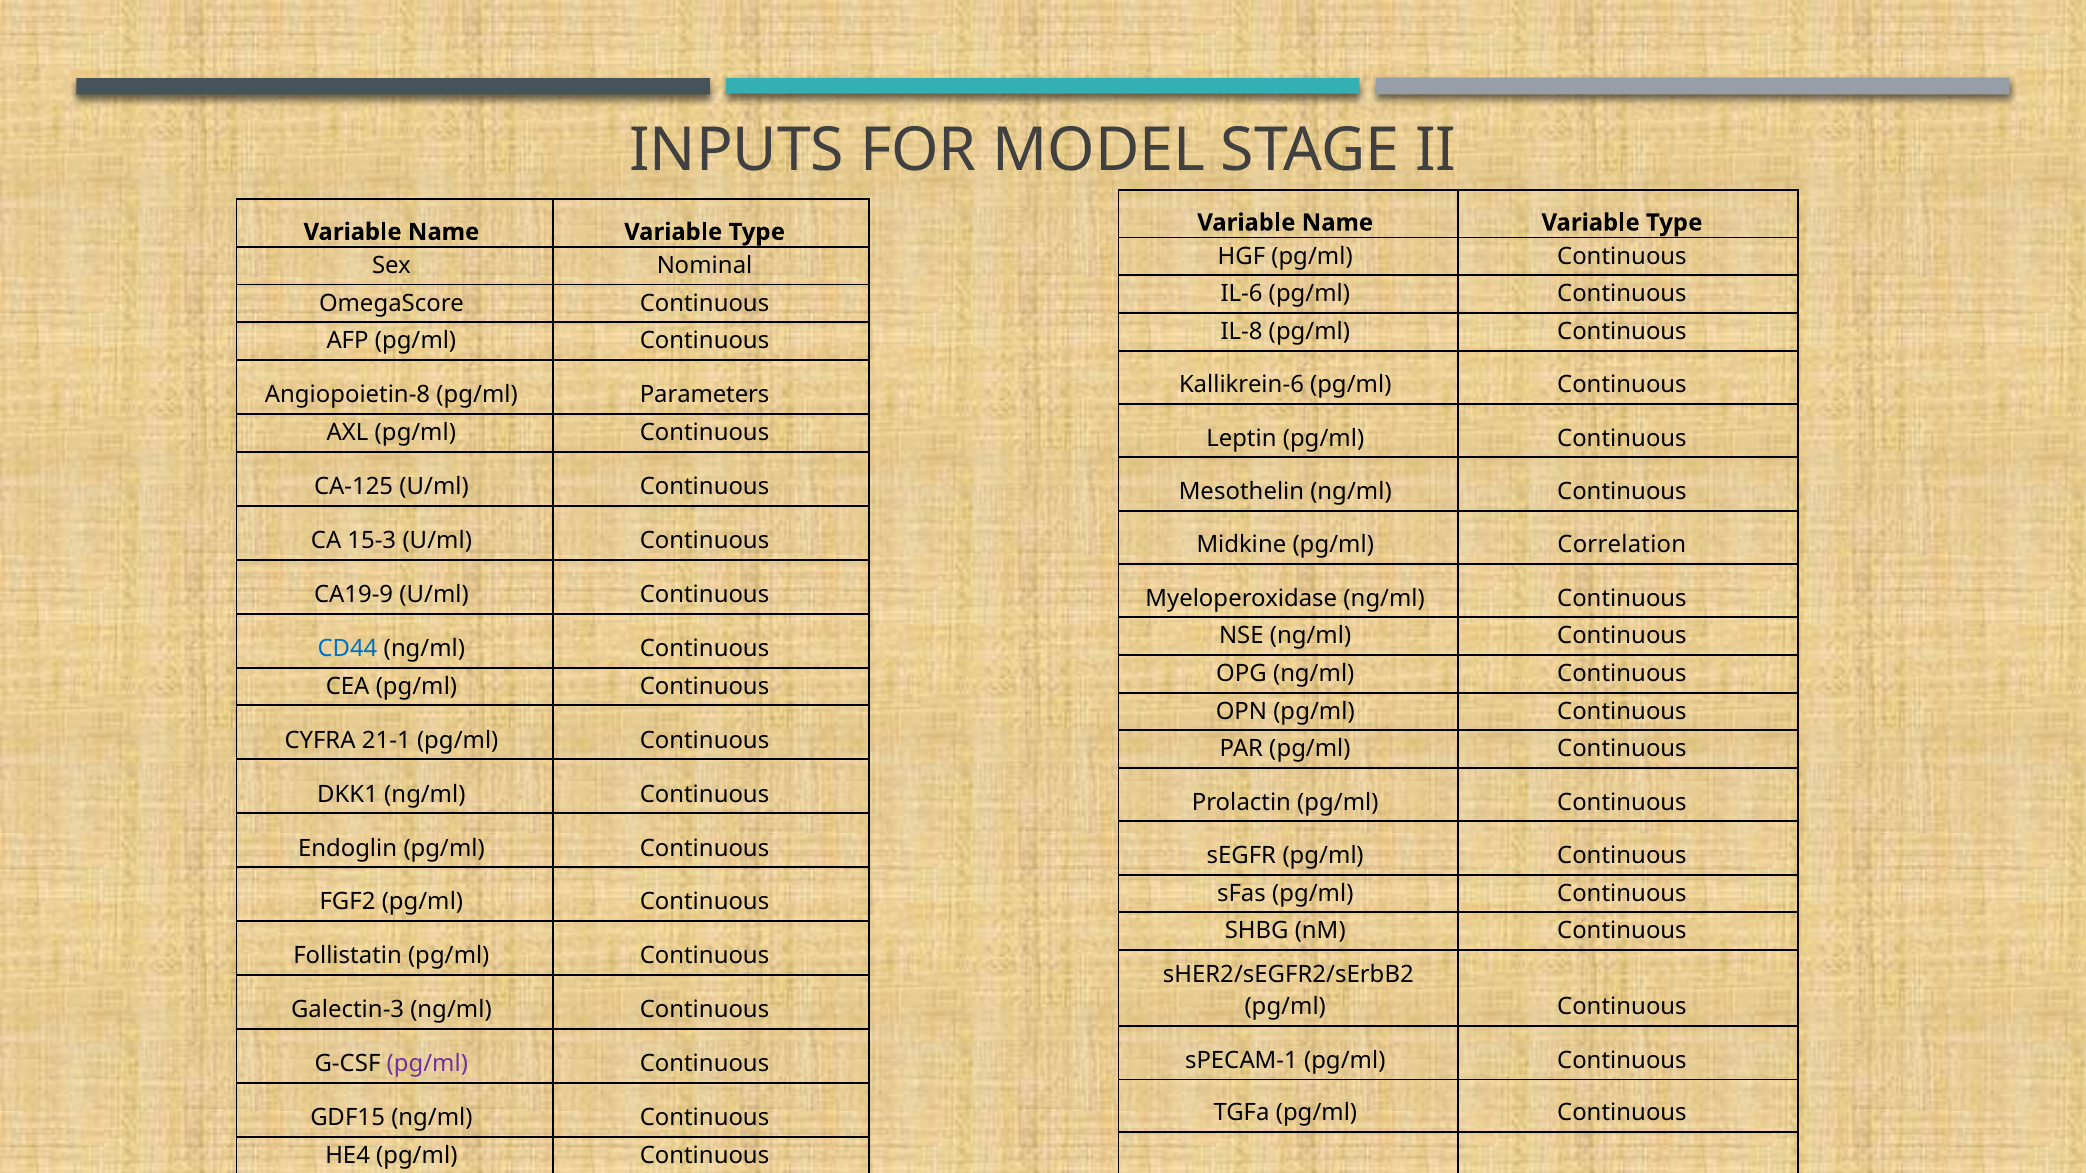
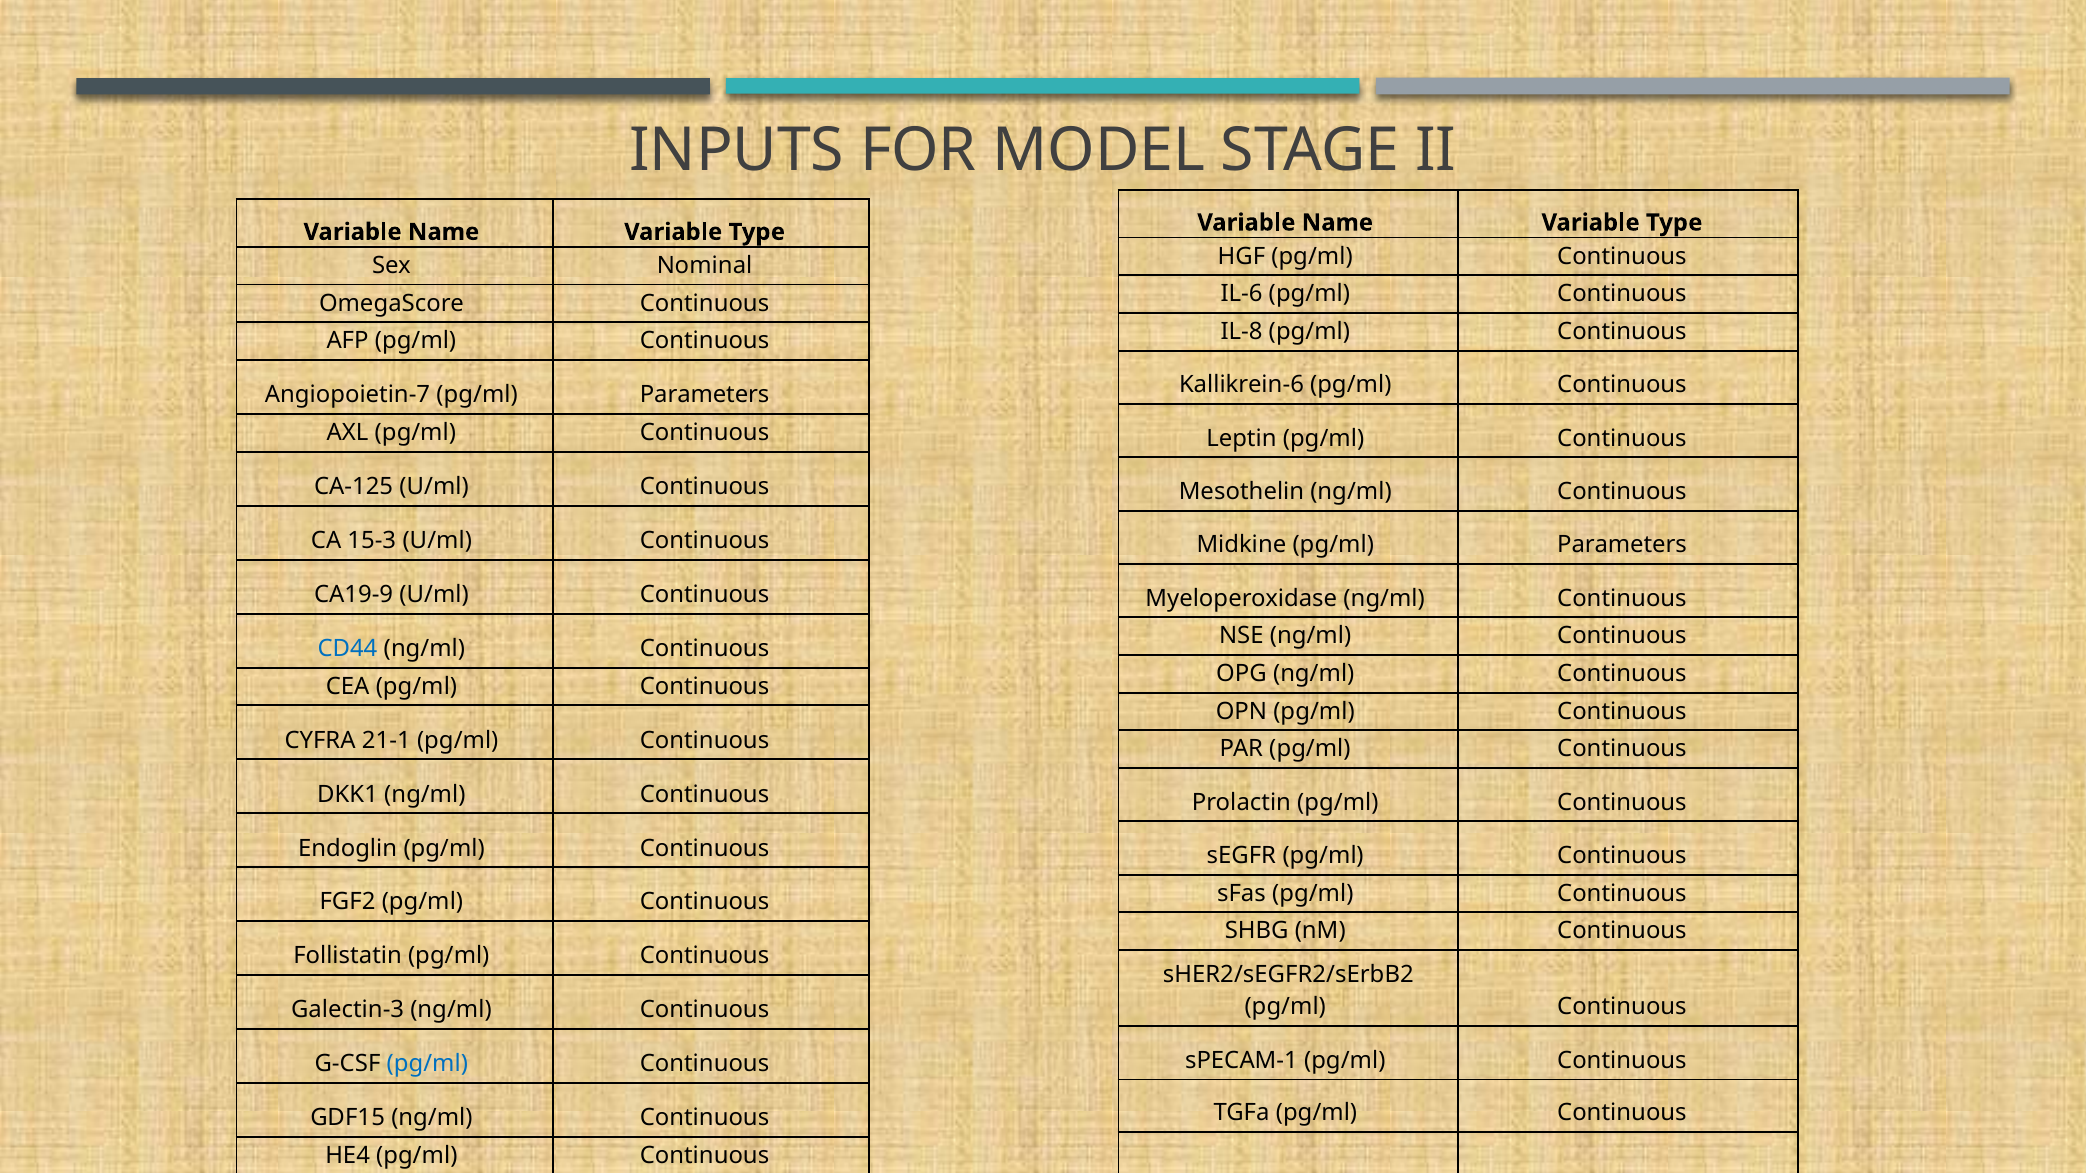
Angiopoietin-8: Angiopoietin-8 -> Angiopoietin-7
Midkine pg/ml Correlation: Correlation -> Parameters
pg/ml at (427, 1064) colour: purple -> blue
